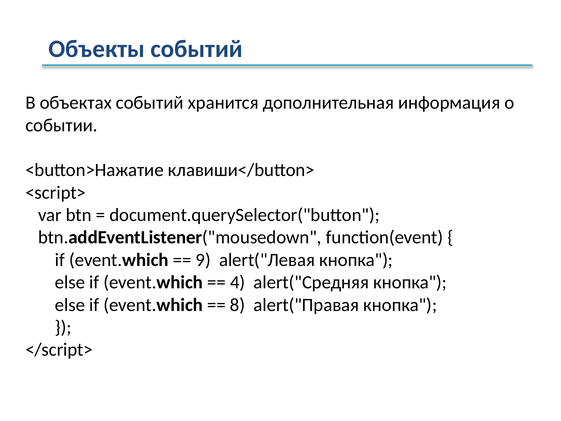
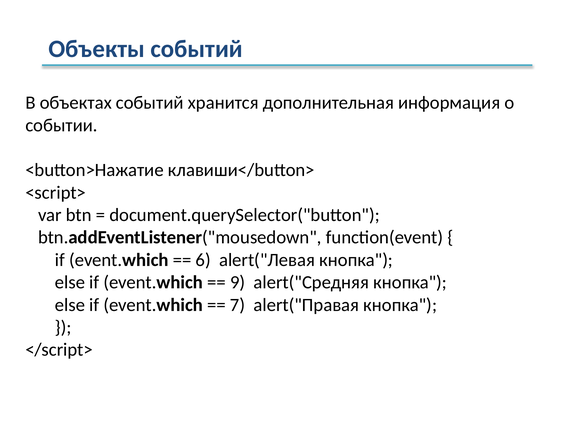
9: 9 -> 6
4: 4 -> 9
8: 8 -> 7
